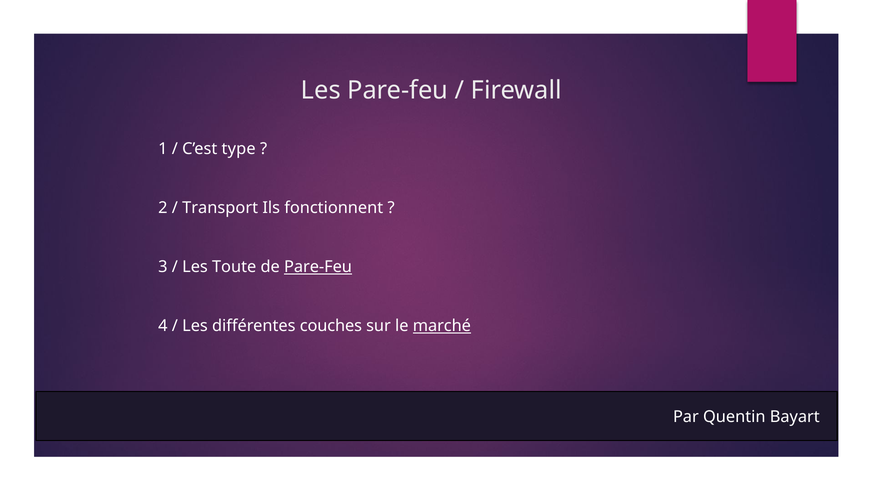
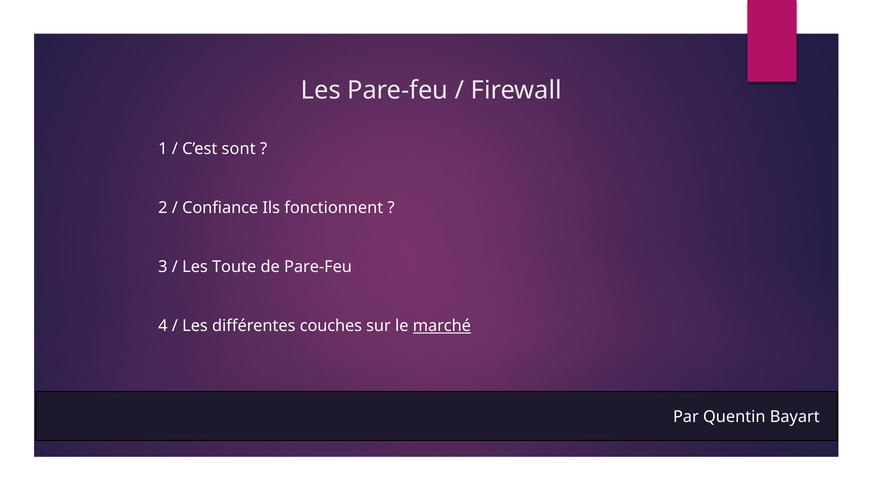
type: type -> sont
Transport: Transport -> Confiance
Pare-Feu at (318, 267) underline: present -> none
